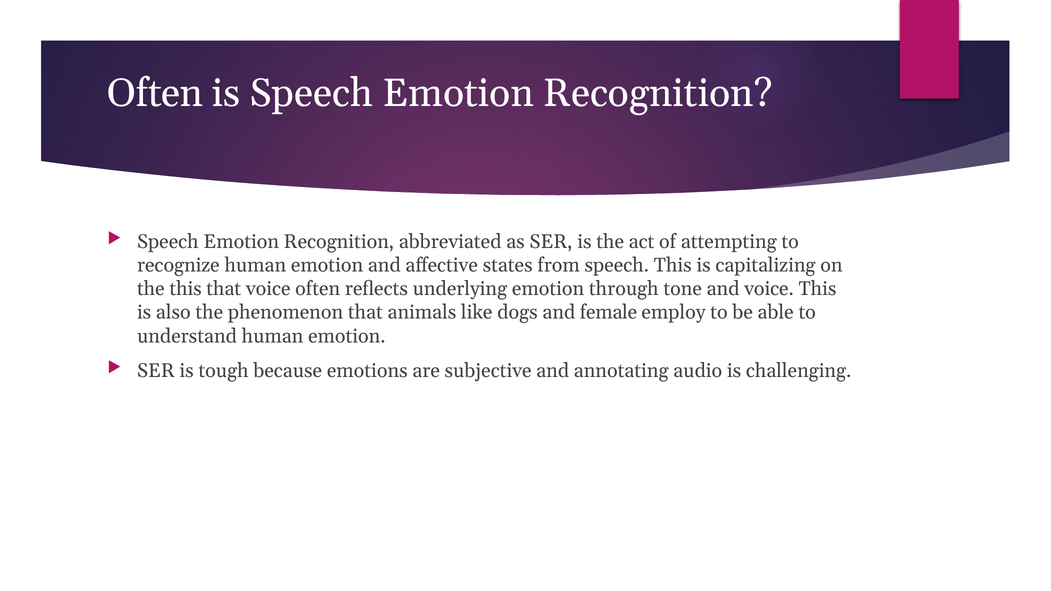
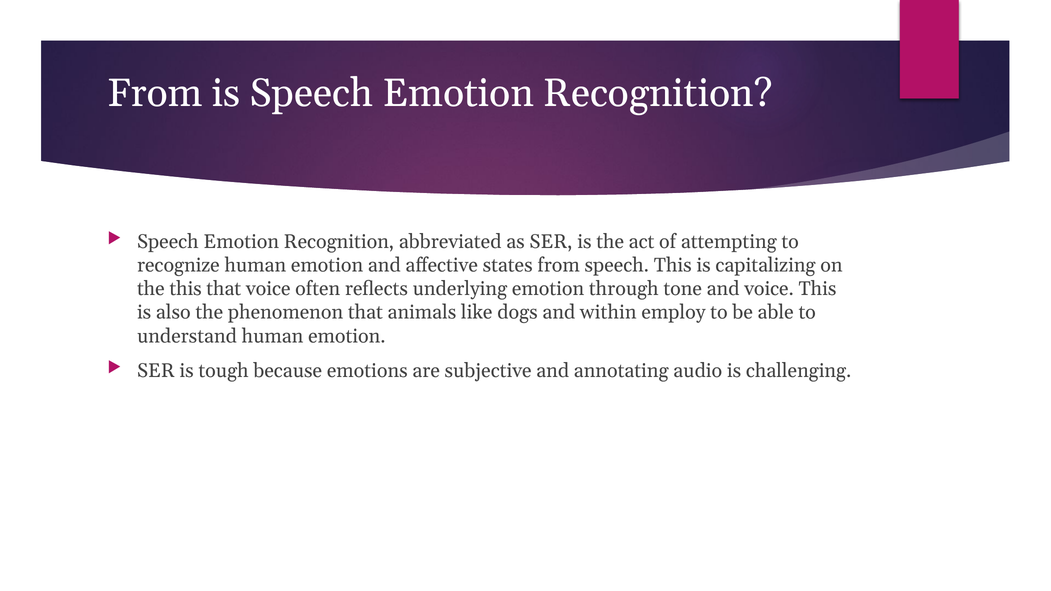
Often at (155, 93): Often -> From
female: female -> within
